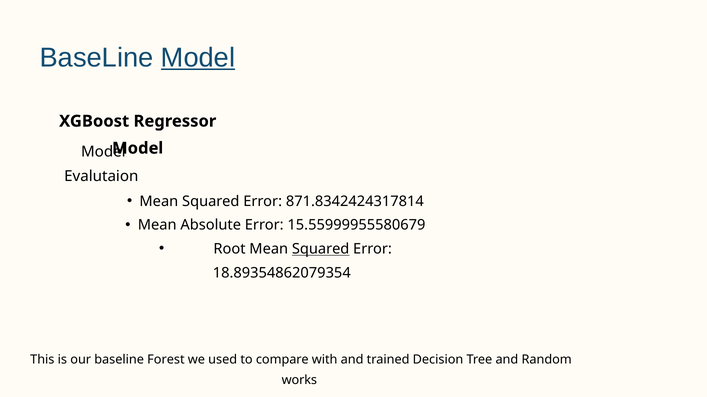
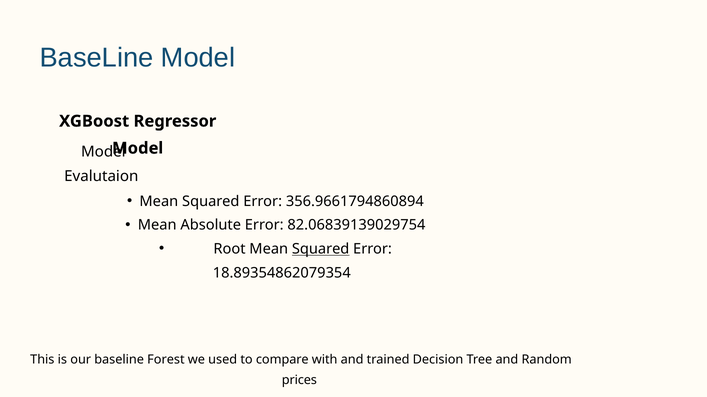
Model at (198, 58) underline: present -> none
871.8342424317814: 871.8342424317814 -> 356.9661794860894
15.55999955580679: 15.55999955580679 -> 82.06839139029754
works: works -> prices
